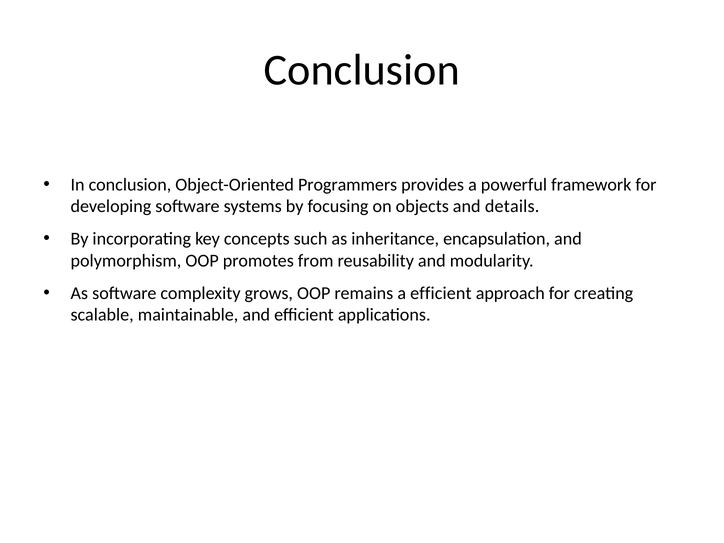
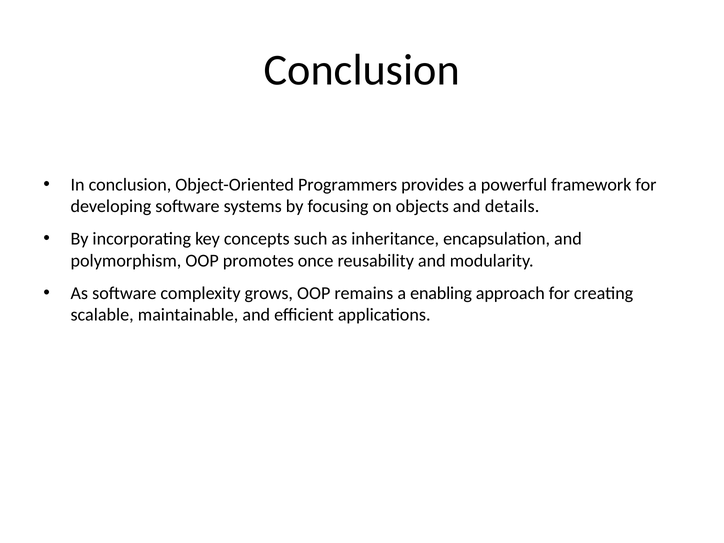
from: from -> once
a efficient: efficient -> enabling
